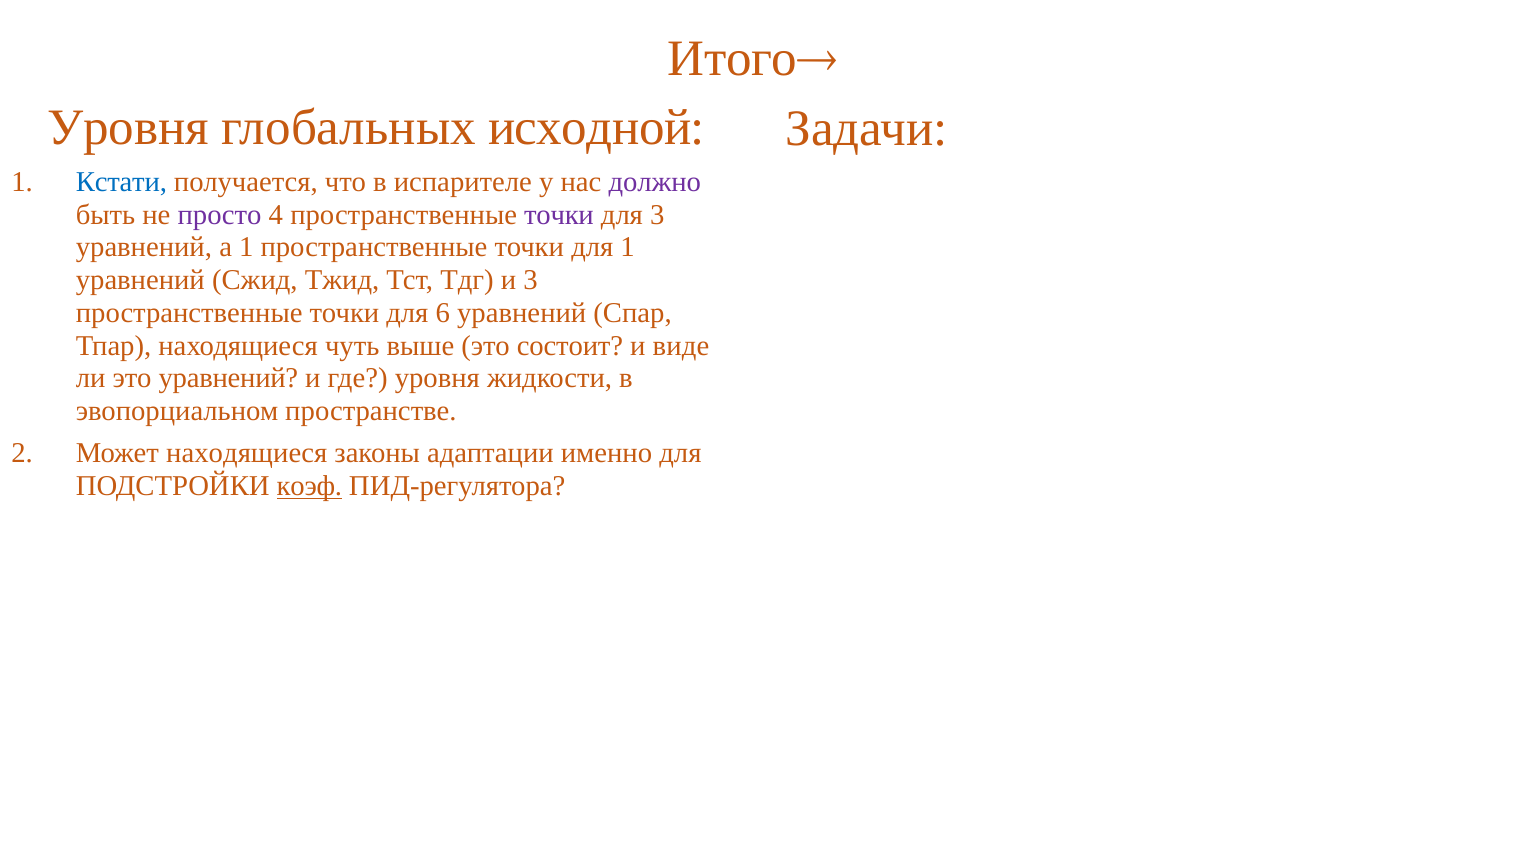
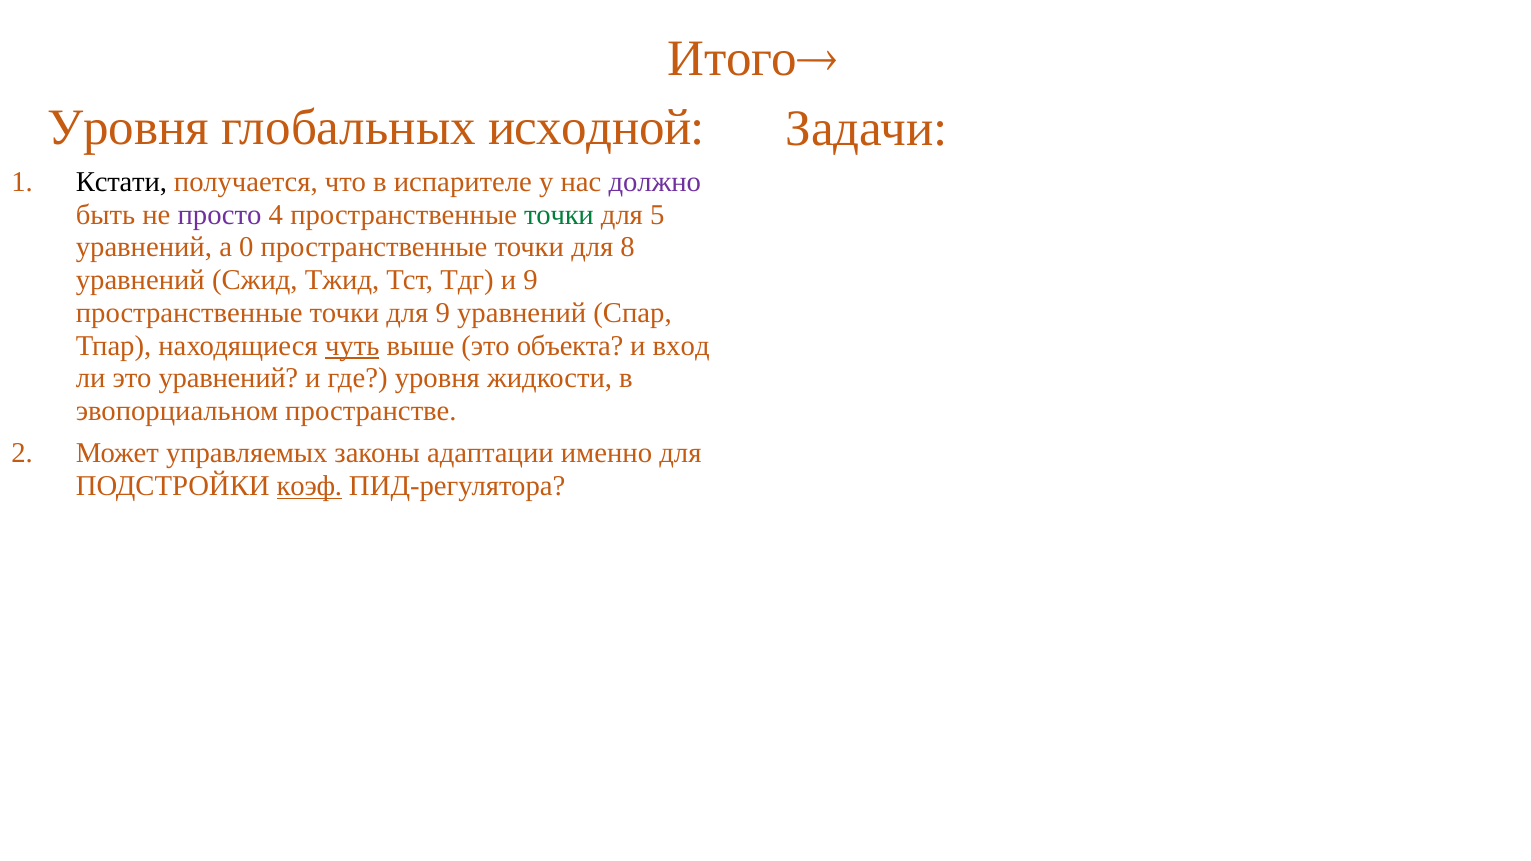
Кстати colour: blue -> black
точки at (559, 215) colour: purple -> green
для 3: 3 -> 5
а 1: 1 -> 0
для 1: 1 -> 8
и 3: 3 -> 9
для 6: 6 -> 9
чуть underline: none -> present
состоит: состоит -> объекта
виде: виде -> вход
Может находящиеся: находящиеся -> управляемых
